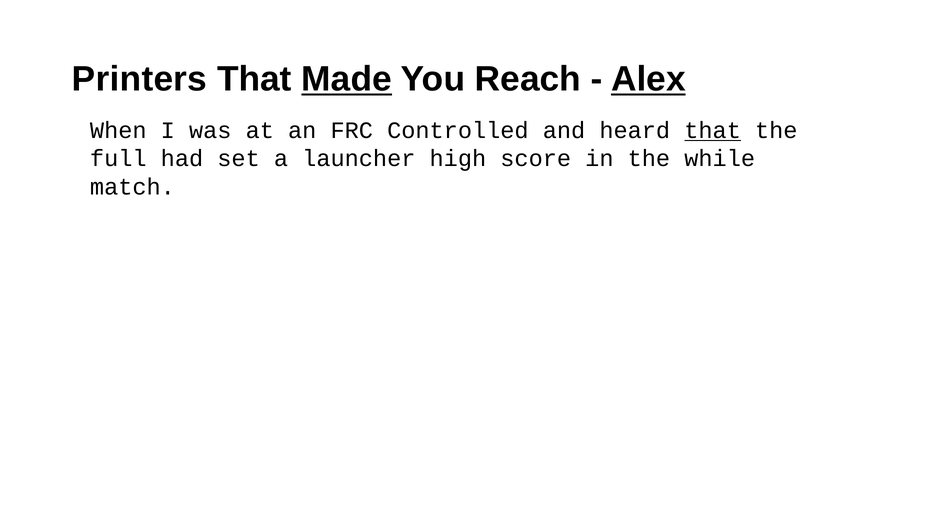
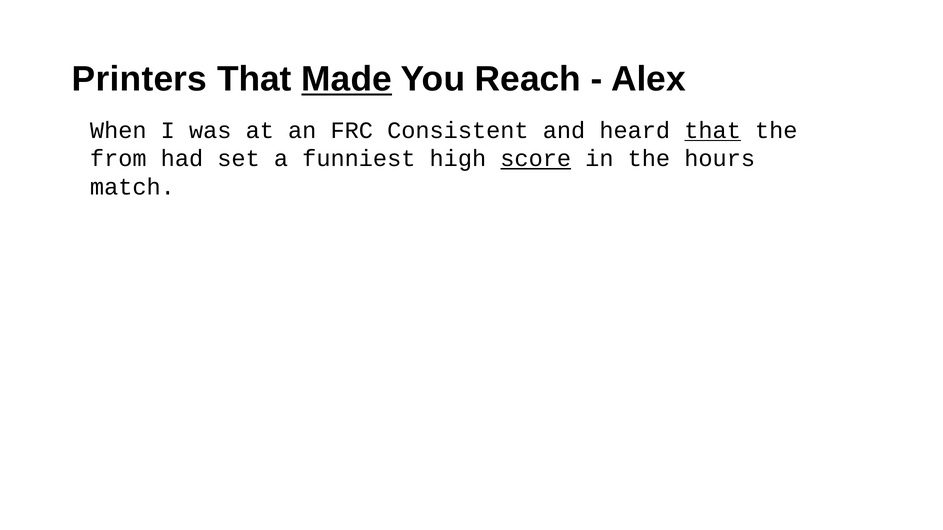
Alex underline: present -> none
Controlled: Controlled -> Consistent
full: full -> from
launcher: launcher -> funniest
score underline: none -> present
while: while -> hours
